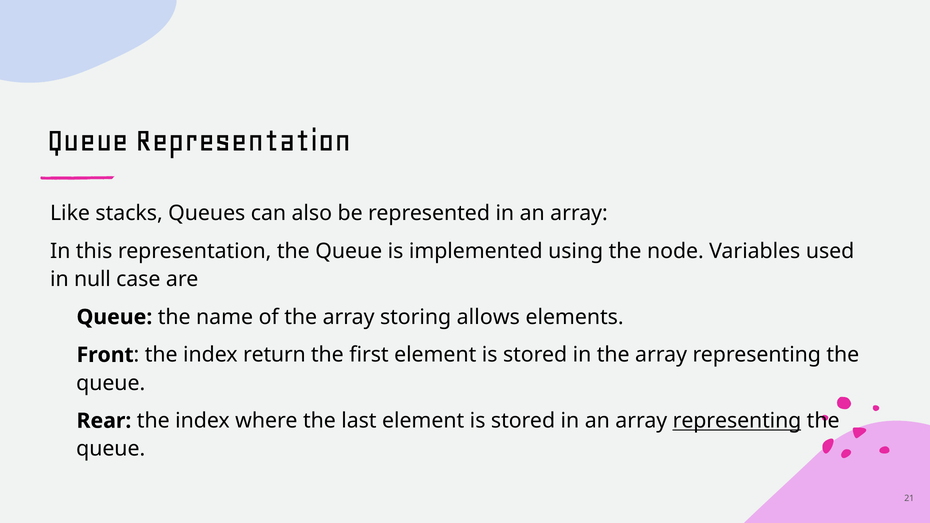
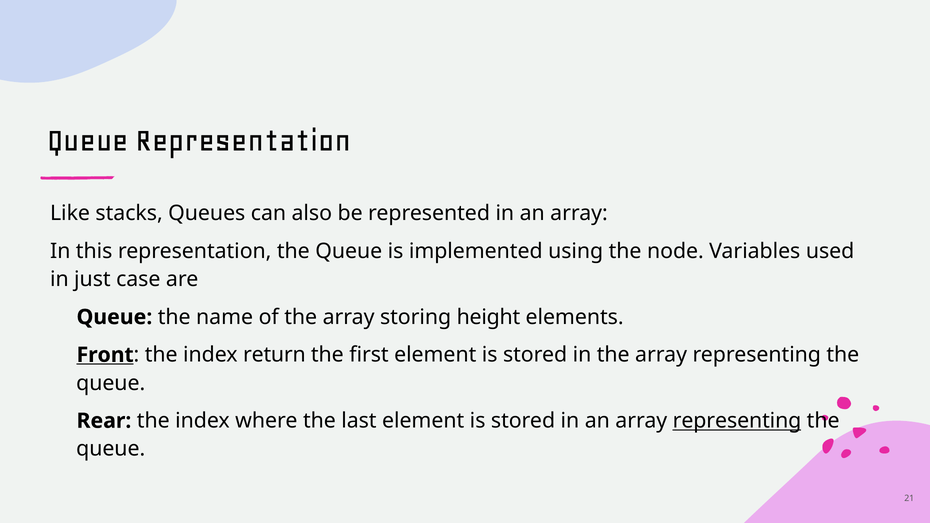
null: null -> just
allows: allows -> height
Front underline: none -> present
